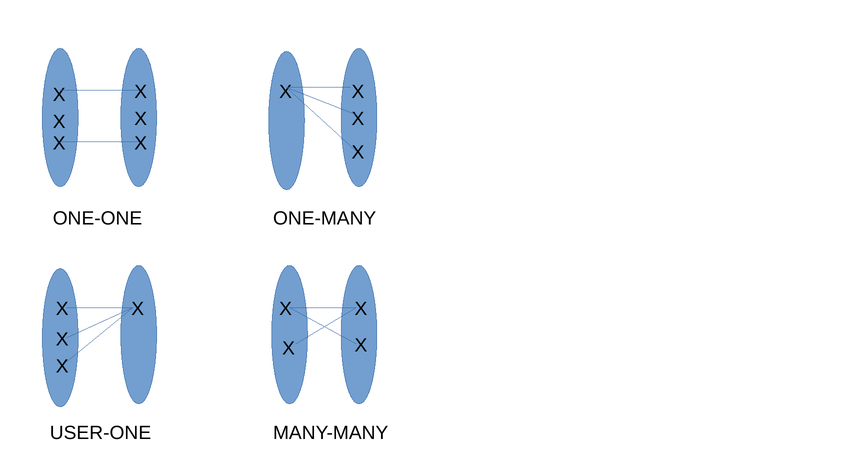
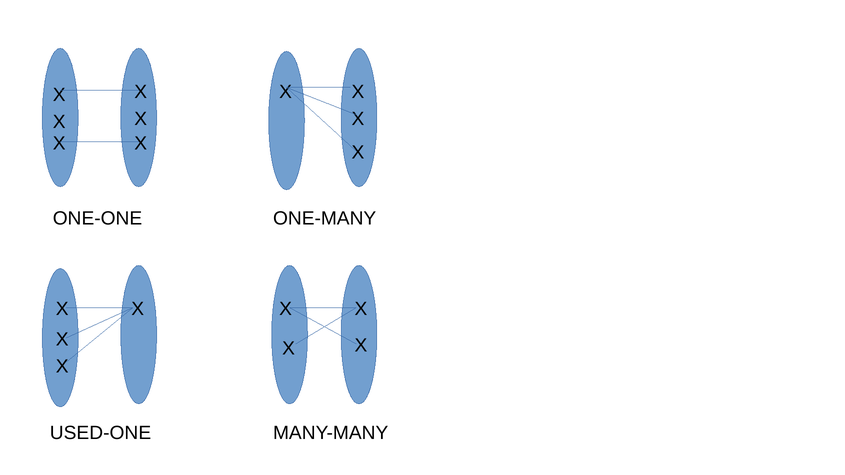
USER-ONE: USER-ONE -> USED-ONE
